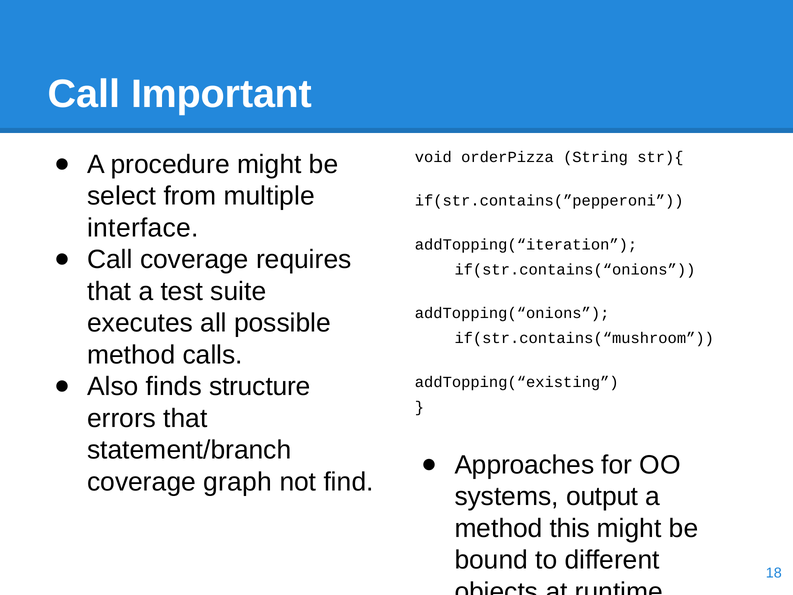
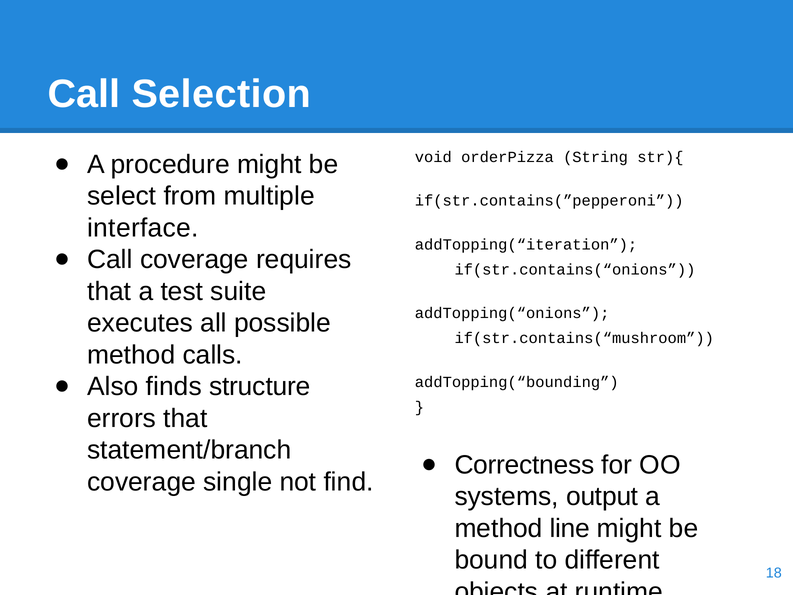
Important: Important -> Selection
addTopping(“existing: addTopping(“existing -> addTopping(“bounding
Approaches: Approaches -> Correctness
graph: graph -> single
this: this -> line
